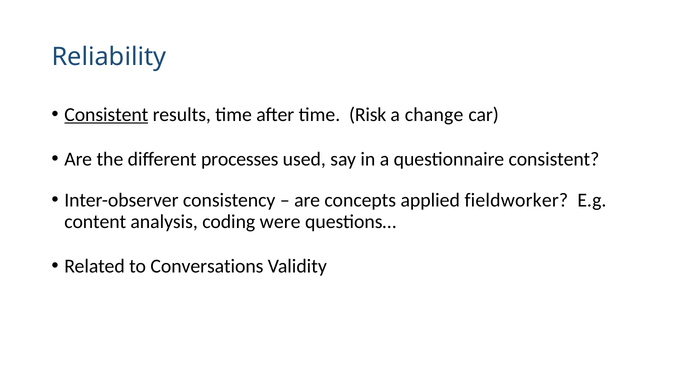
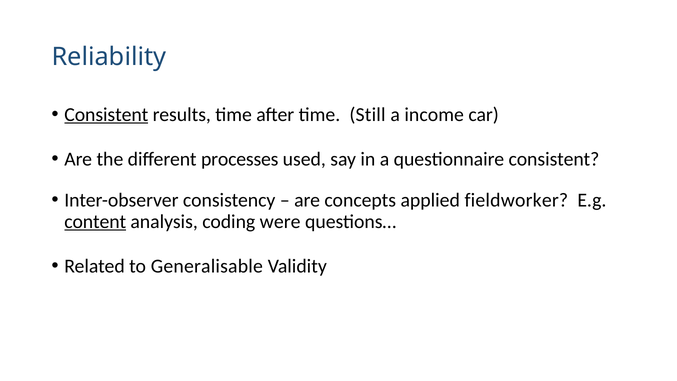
Risk: Risk -> Still
change: change -> income
content underline: none -> present
Conversations: Conversations -> Generalisable
